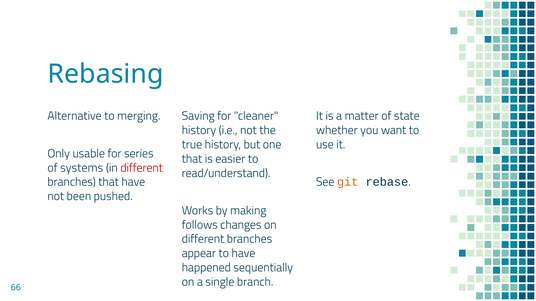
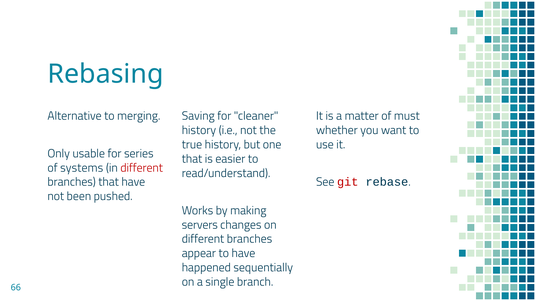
state: state -> must
git colour: orange -> red
follows: follows -> servers
